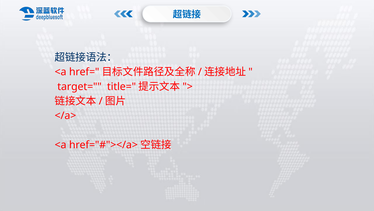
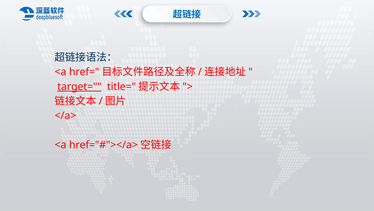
target= underline: none -> present
